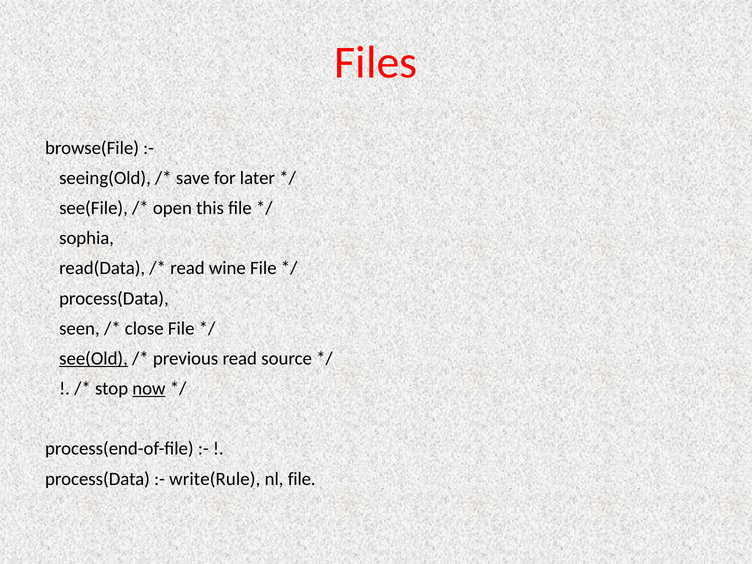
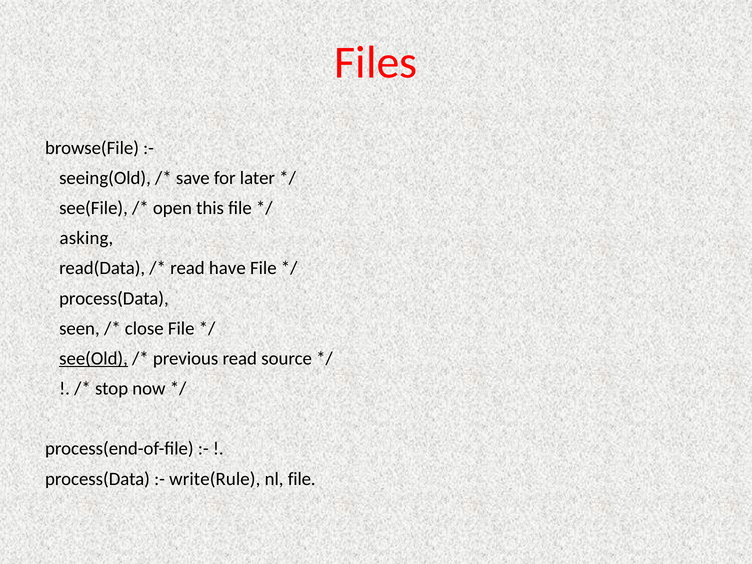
sophia: sophia -> asking
wine: wine -> have
now underline: present -> none
